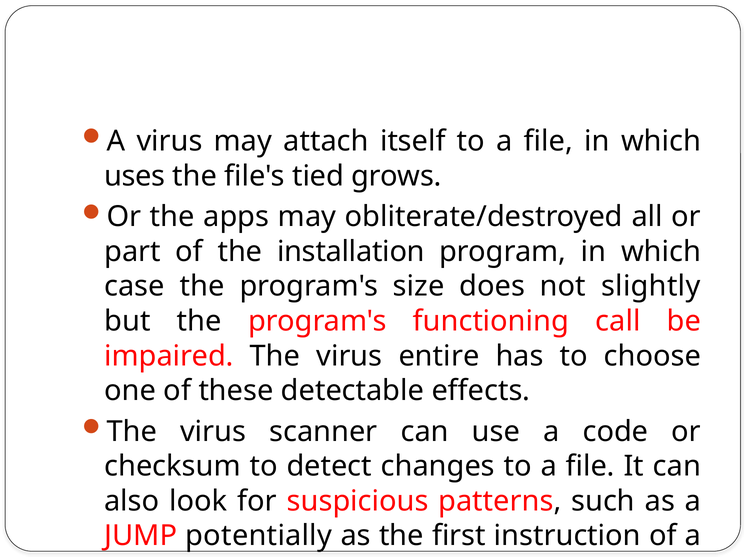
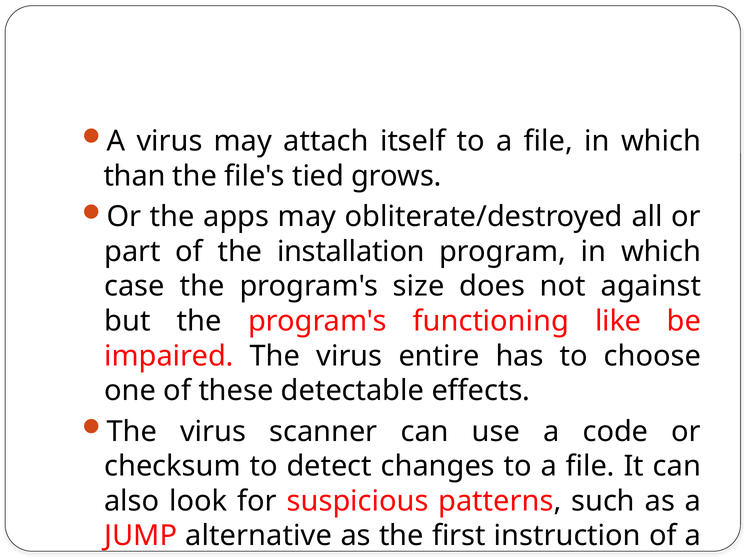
uses: uses -> than
slightly: slightly -> against
call: call -> like
potentially: potentially -> alternative
